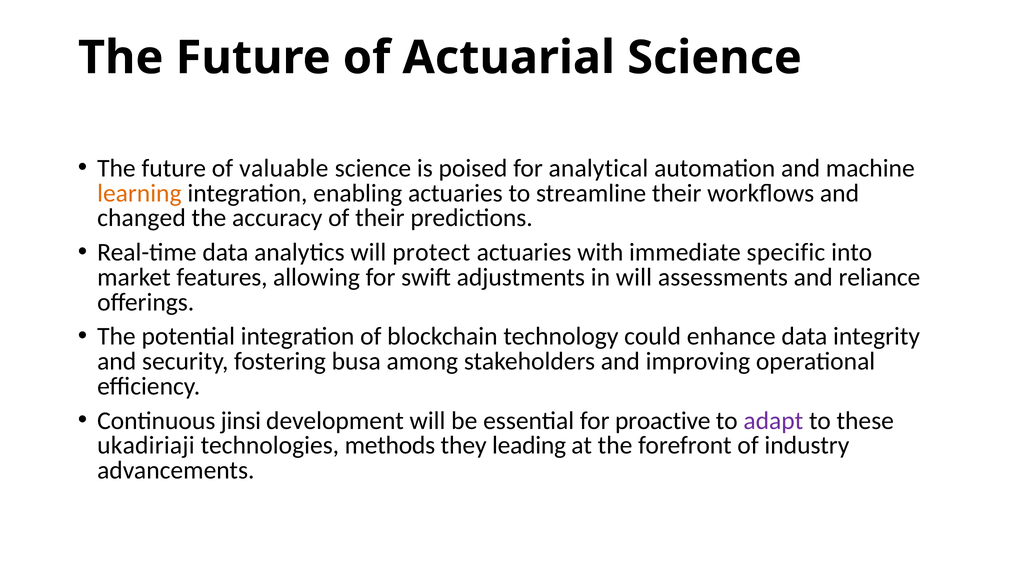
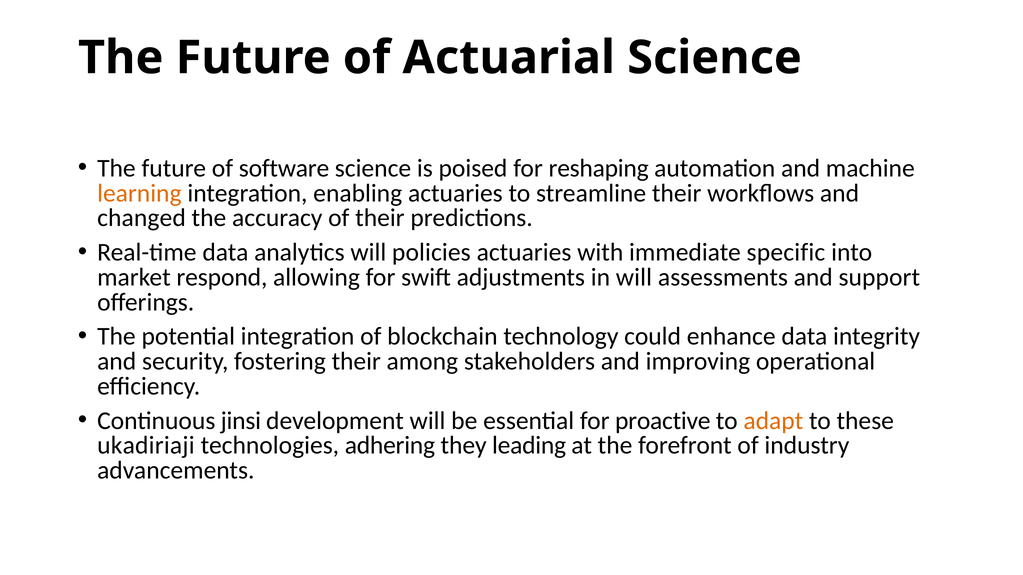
valuable: valuable -> software
analytical: analytical -> reshaping
protect: protect -> policies
features: features -> respond
reliance: reliance -> support
fostering busa: busa -> their
adapt colour: purple -> orange
methods: methods -> adhering
